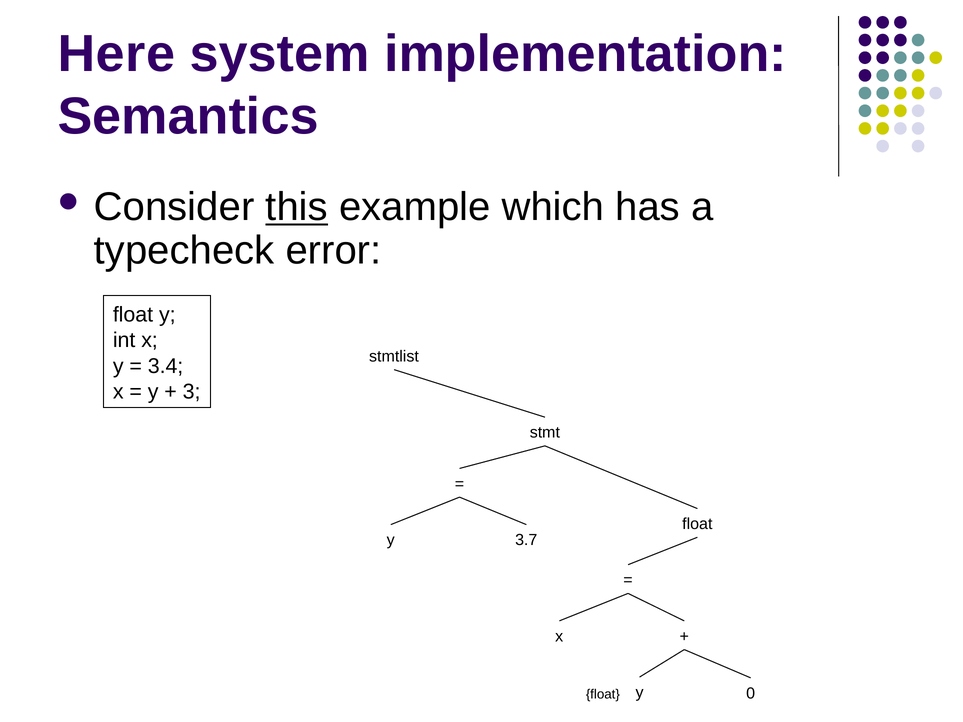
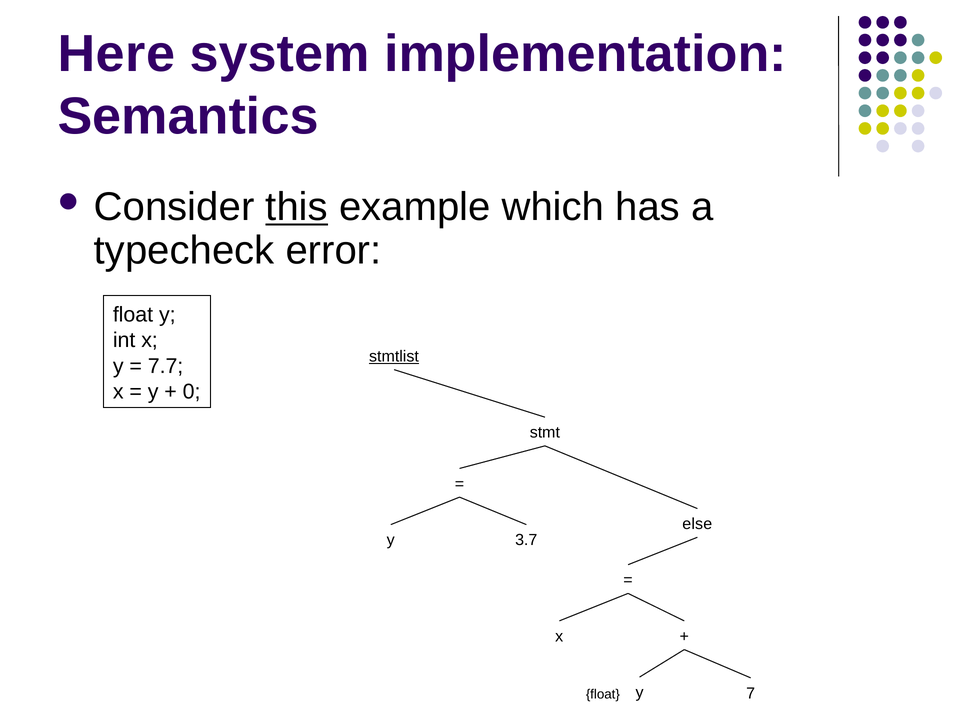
stmtlist underline: none -> present
3.4: 3.4 -> 7.7
3: 3 -> 0
float at (697, 524): float -> else
0: 0 -> 7
